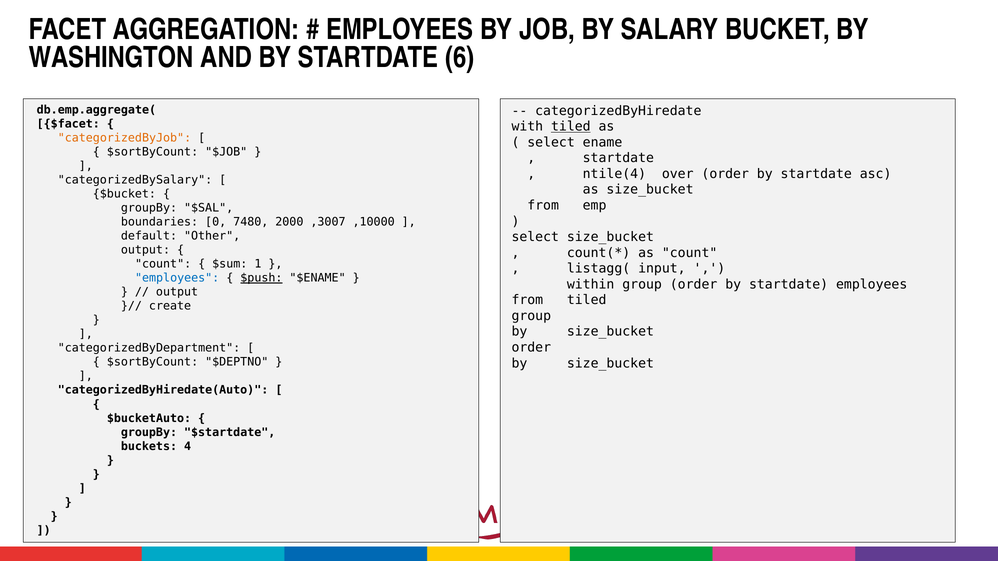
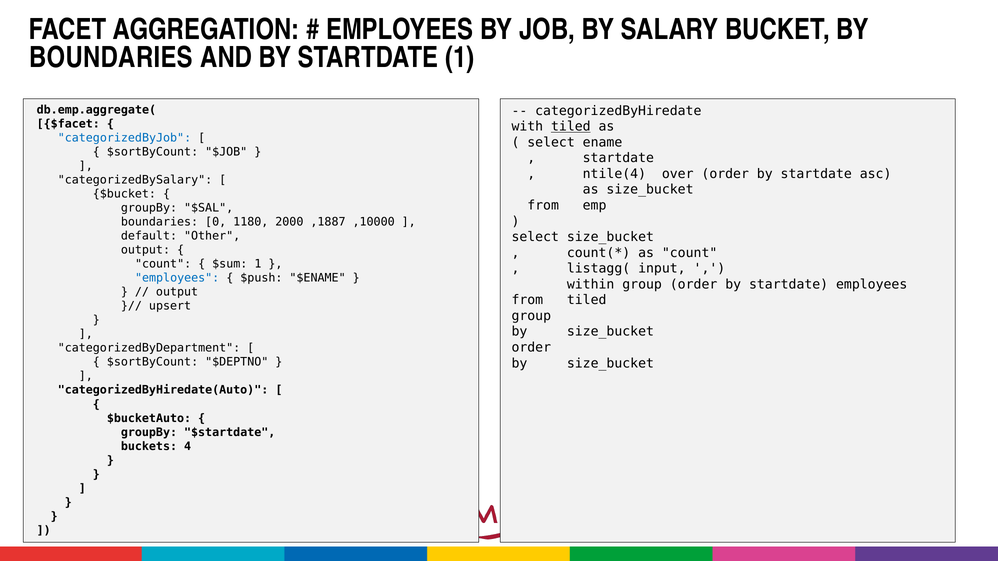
WASHINGTON at (111, 58): WASHINGTON -> BOUNDARIES
STARTDATE 6: 6 -> 1
categorizedByJob colour: orange -> blue
7480: 7480 -> 1180
,3007: ,3007 -> ,1887
$push underline: present -> none
create: create -> upsert
